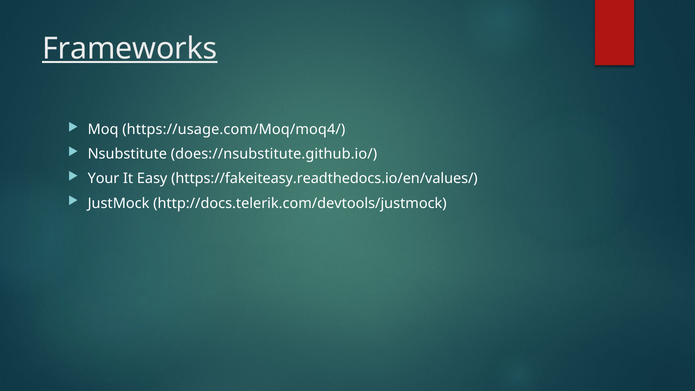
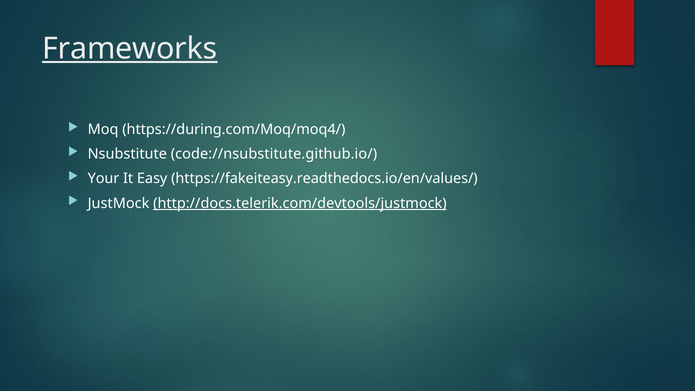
https://usage.com/Moq/moq4/: https://usage.com/Moq/moq4/ -> https://during.com/Moq/moq4/
does://nsubstitute.github.io/: does://nsubstitute.github.io/ -> code://nsubstitute.github.io/
http://docs.telerik.com/devtools/justmock underline: none -> present
